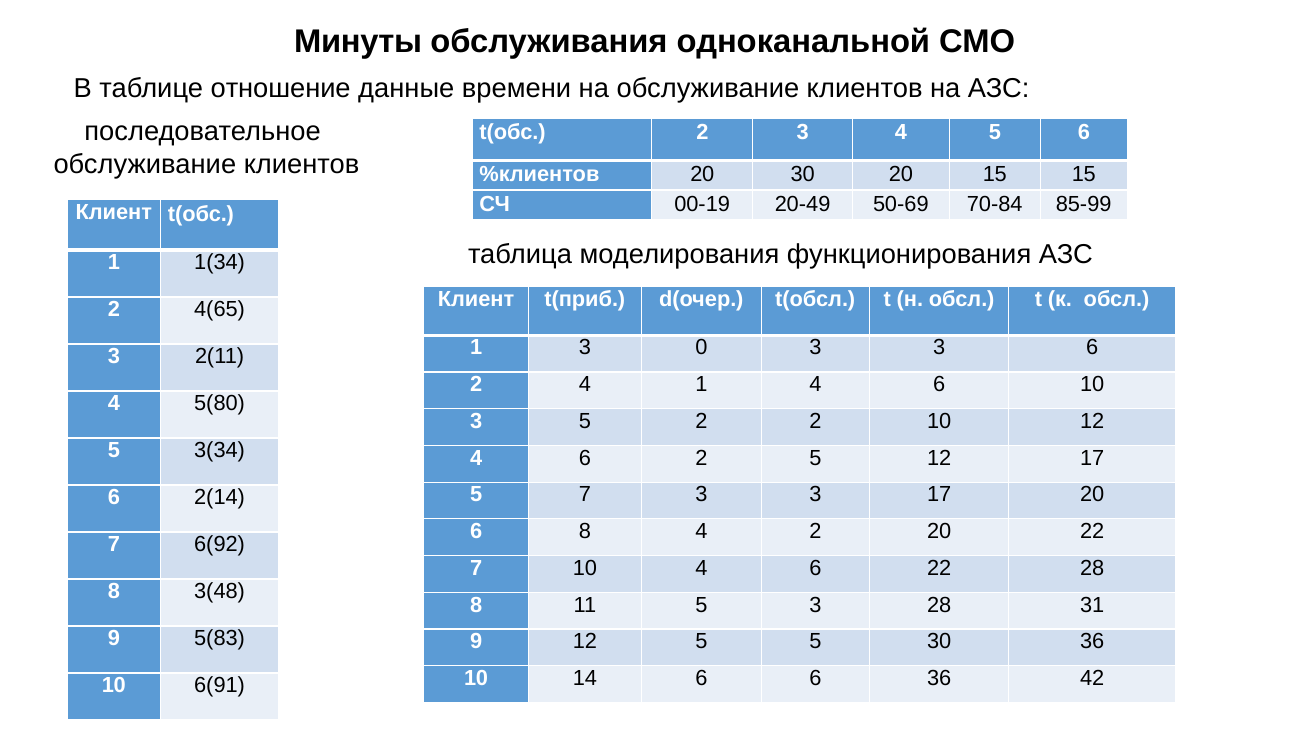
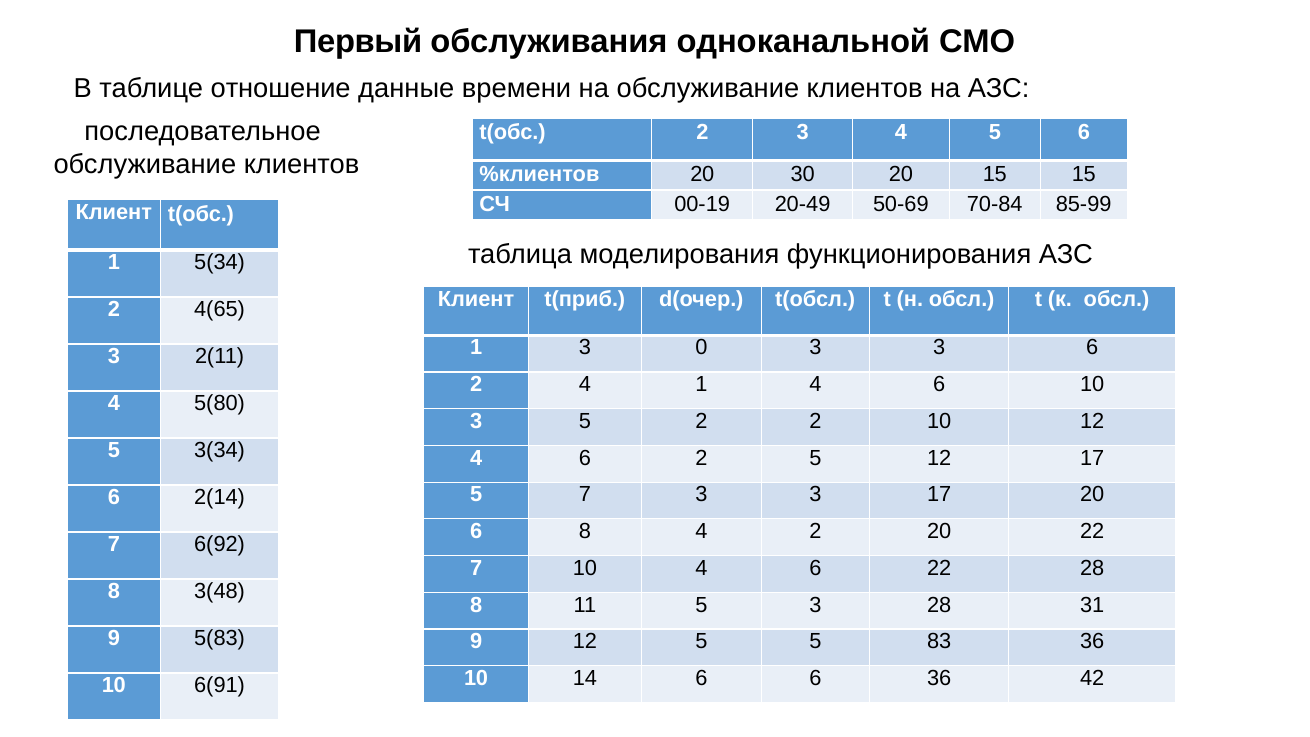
Минуты: Минуты -> Первый
1(34: 1(34 -> 5(34
5 30: 30 -> 83
